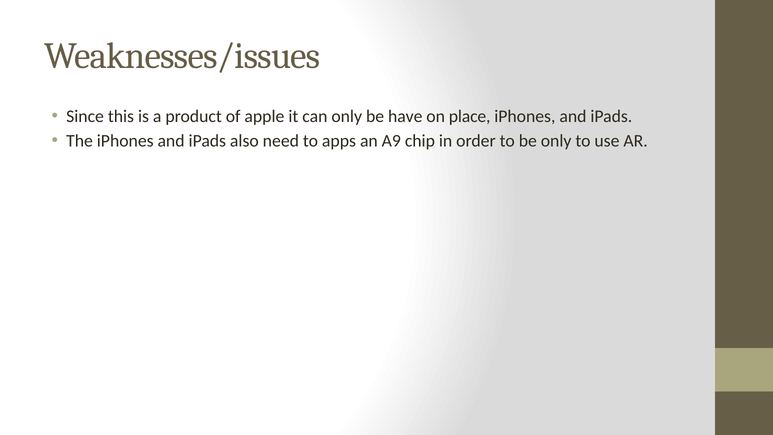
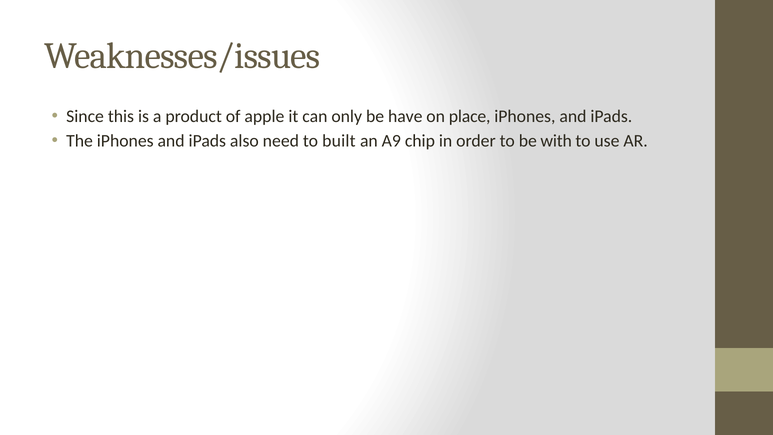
apps: apps -> built
be only: only -> with
